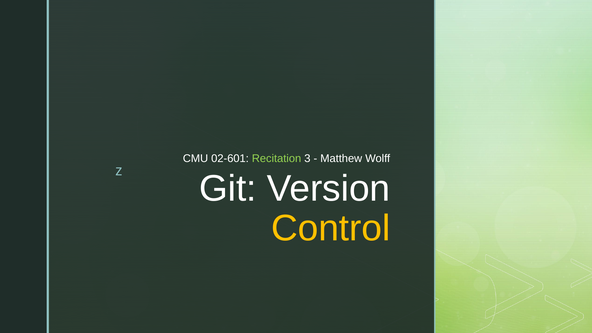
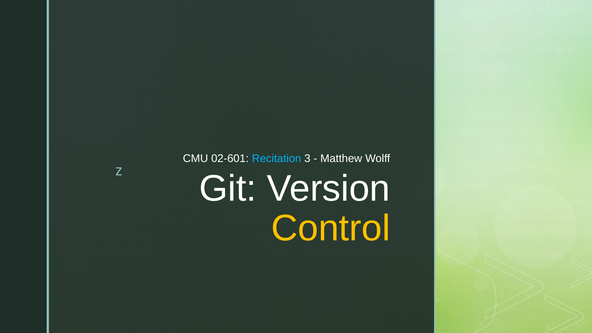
Recitation colour: light green -> light blue
